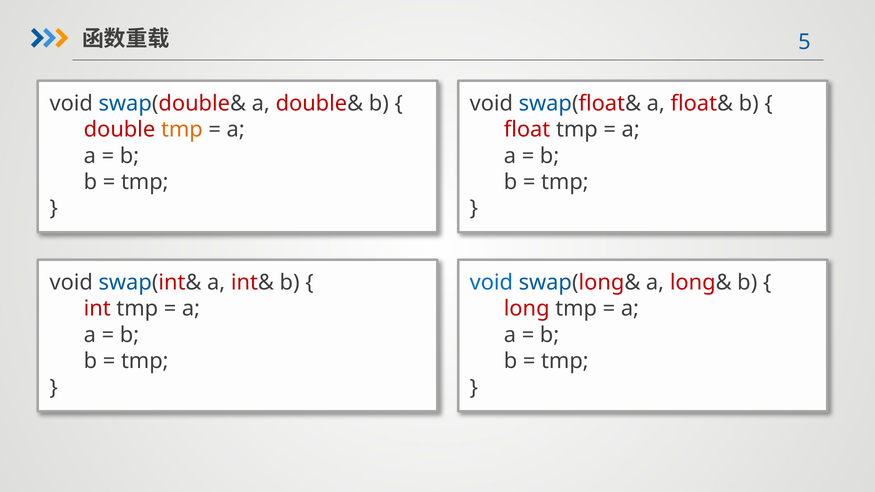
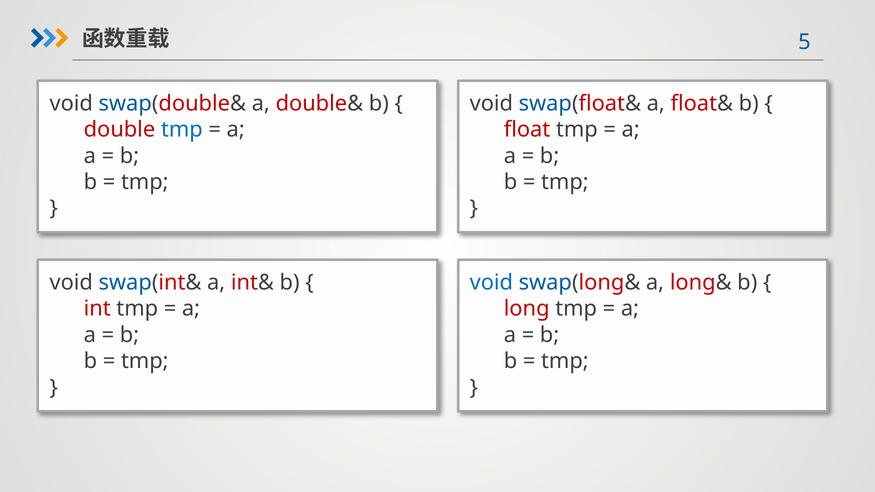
tmp at (182, 130) colour: orange -> blue
